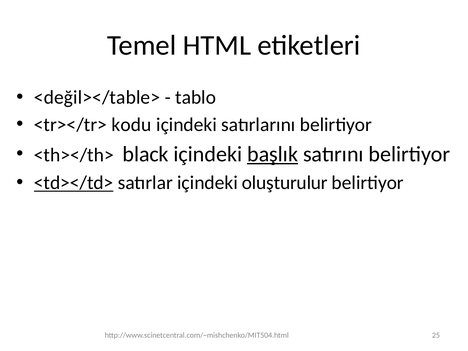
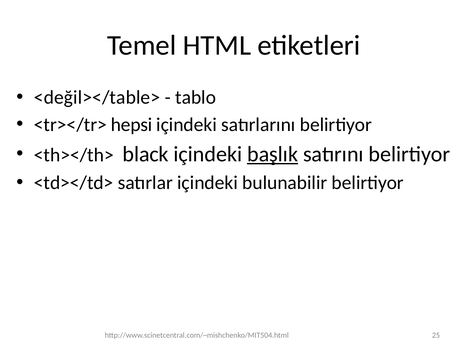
kodu: kodu -> hepsi
<td></td> underline: present -> none
oluşturulur: oluşturulur -> bulunabilir
